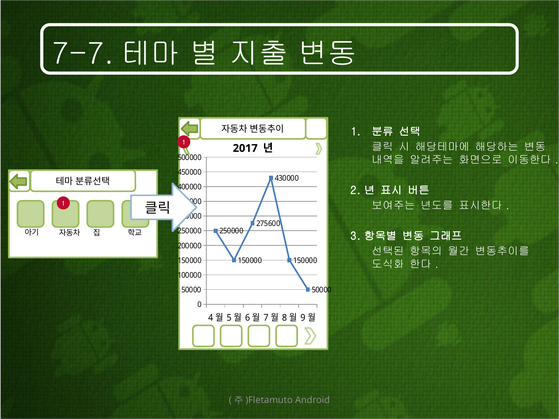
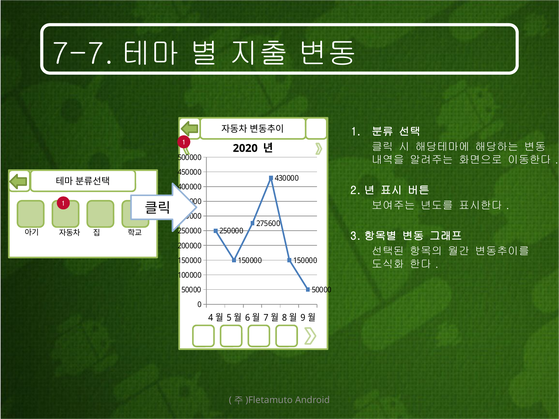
2017: 2017 -> 2020
